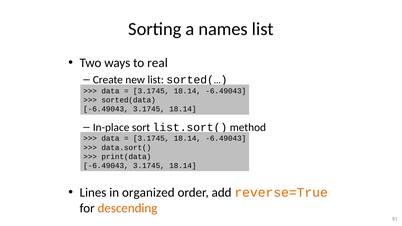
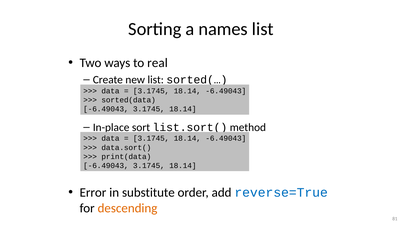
Lines: Lines -> Error
organized: organized -> substitute
reverse=True colour: orange -> blue
